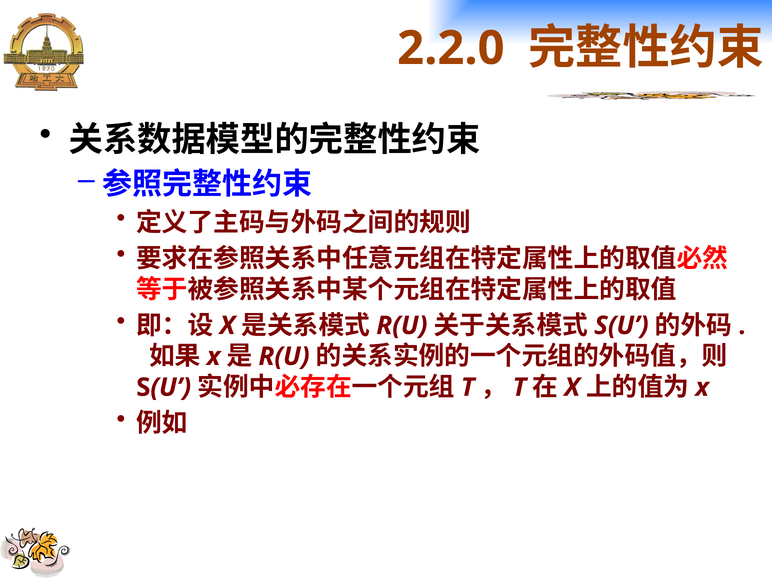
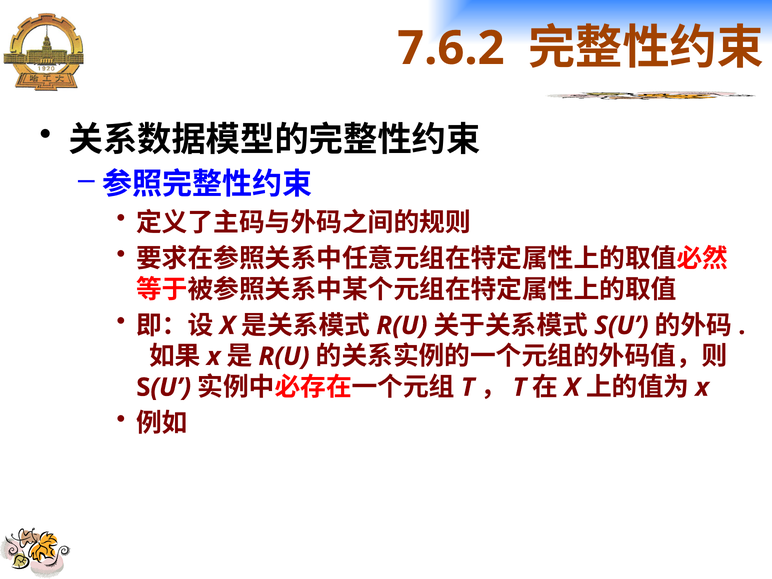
2.2.0: 2.2.0 -> 7.6.2
